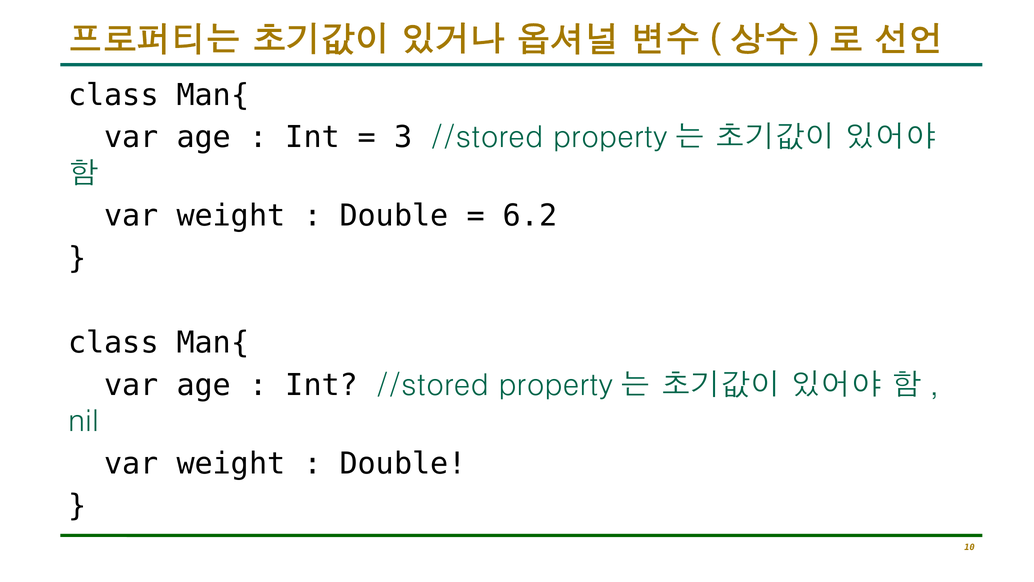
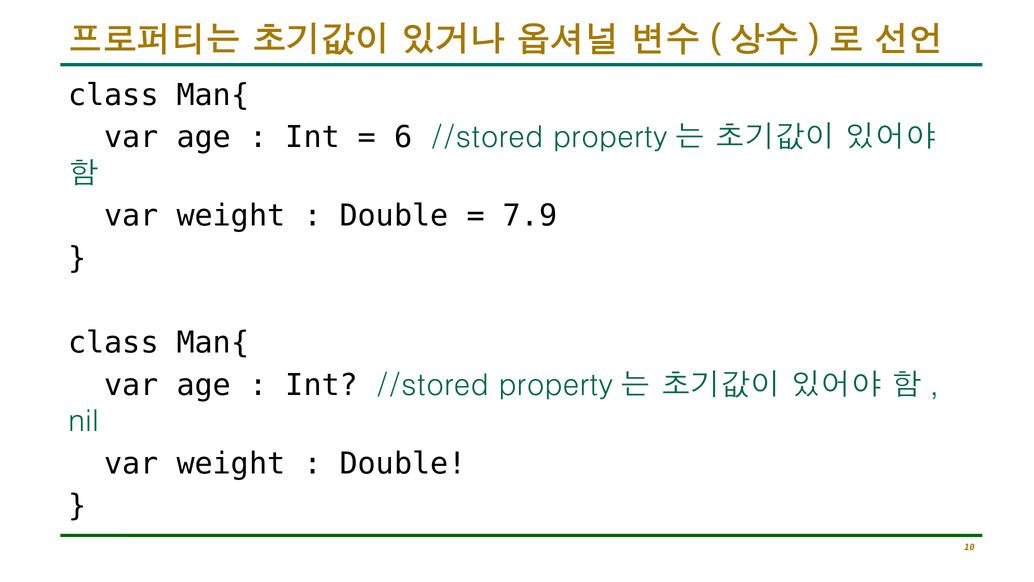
3: 3 -> 6
6.2: 6.2 -> 7.9
